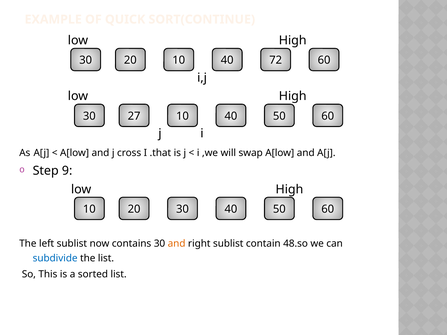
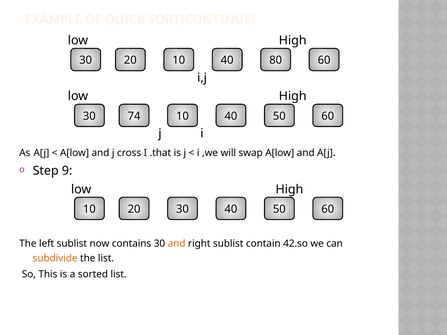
72: 72 -> 80
27: 27 -> 74
48.so: 48.so -> 42.so
subdivide colour: blue -> orange
